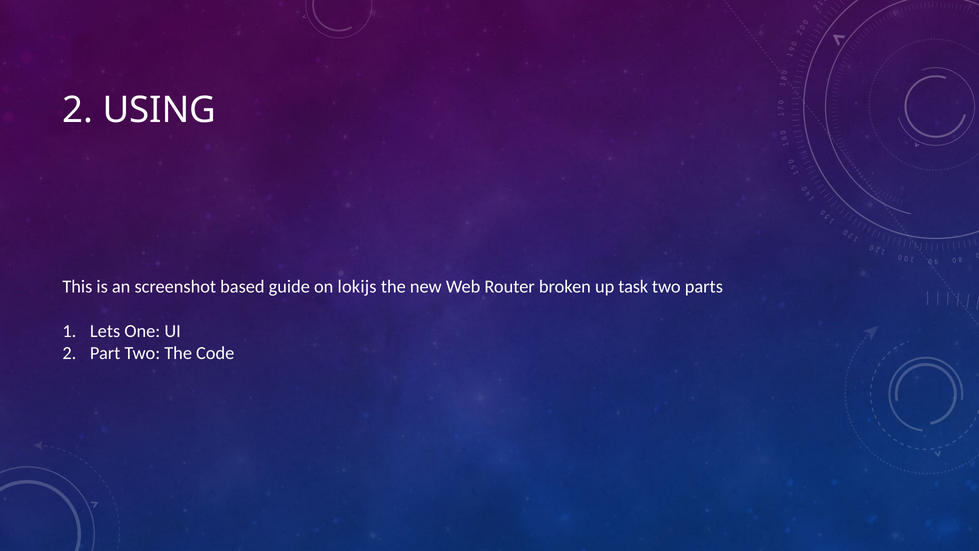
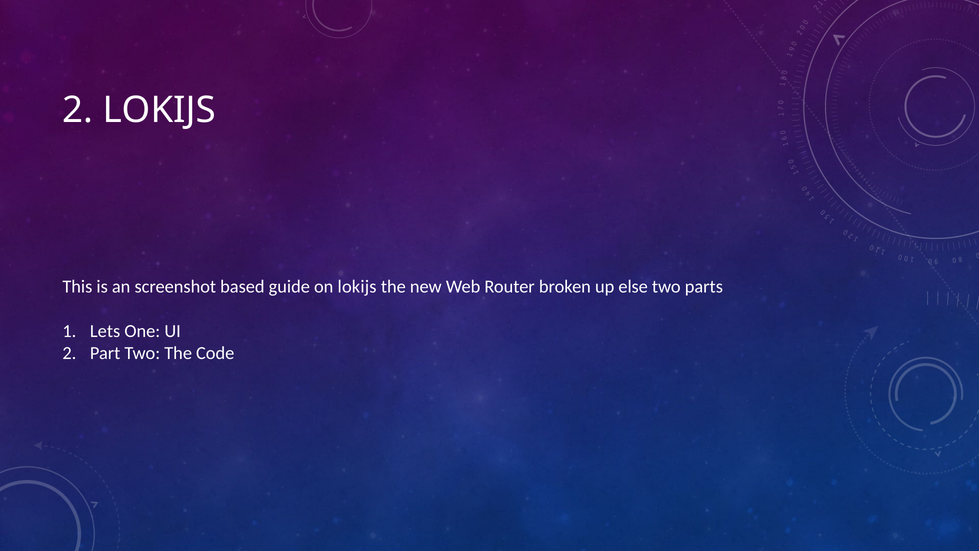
2 USING: USING -> LOKIJS
task: task -> else
